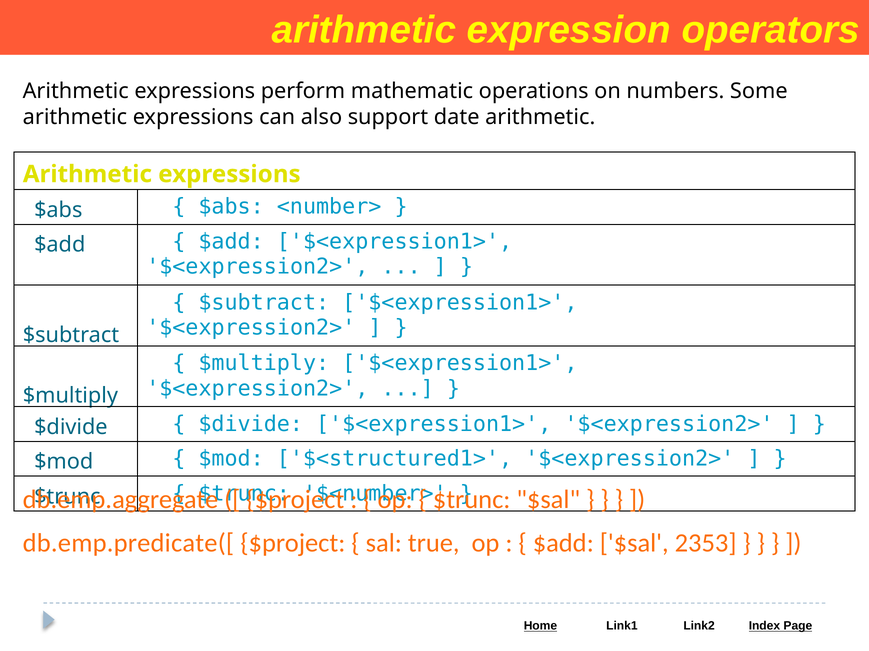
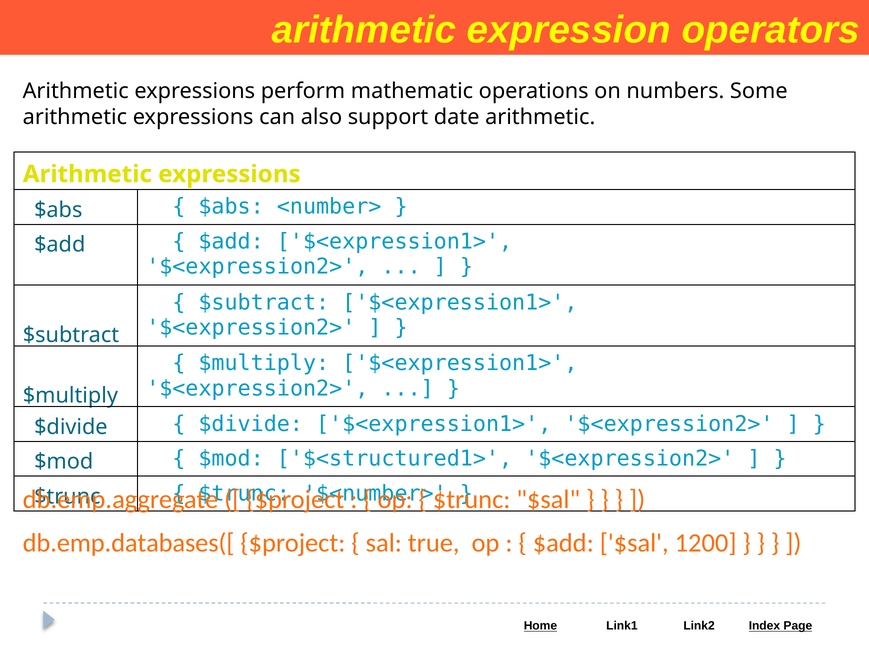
db.emp.predicate([: db.emp.predicate([ -> db.emp.databases([
2353: 2353 -> 1200
